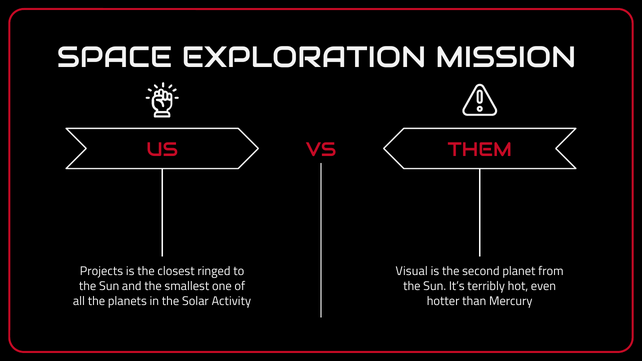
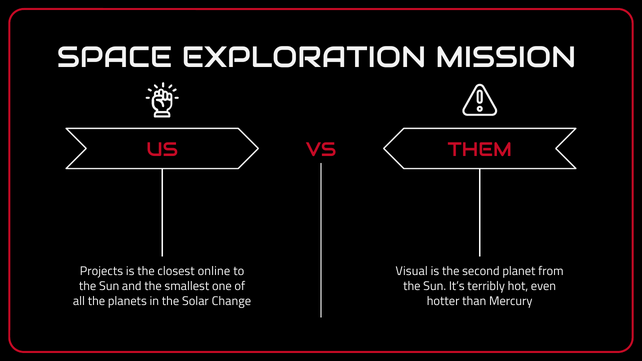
ringed: ringed -> online
Activity: Activity -> Change
